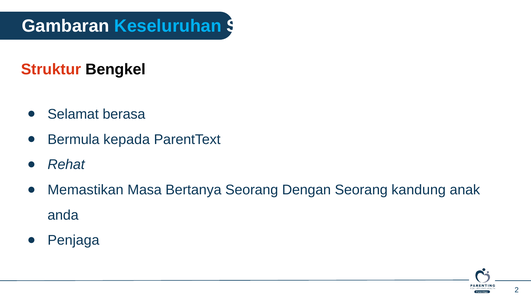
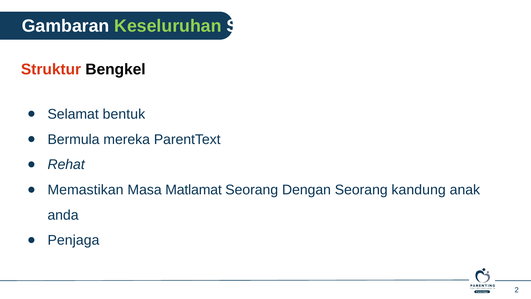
Keseluruhan colour: light blue -> light green
berasa: berasa -> bentuk
kepada: kepada -> mereka
Bertanya: Bertanya -> Matlamat
